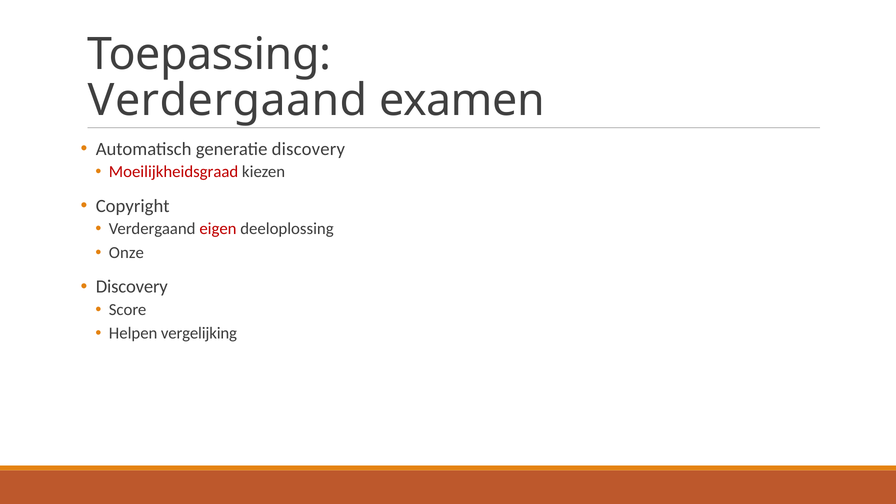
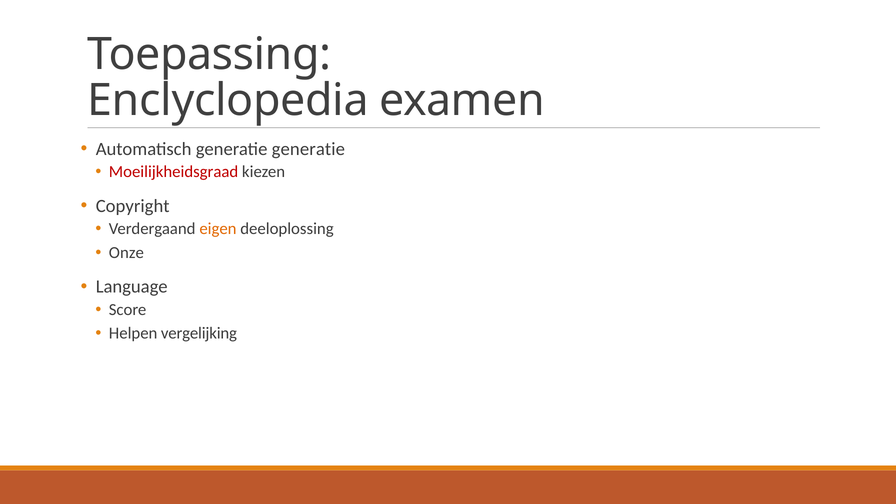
Verdergaand at (228, 100): Verdergaand -> Enclyclopedia
generatie discovery: discovery -> generatie
eigen colour: red -> orange
Discovery at (132, 287): Discovery -> Language
